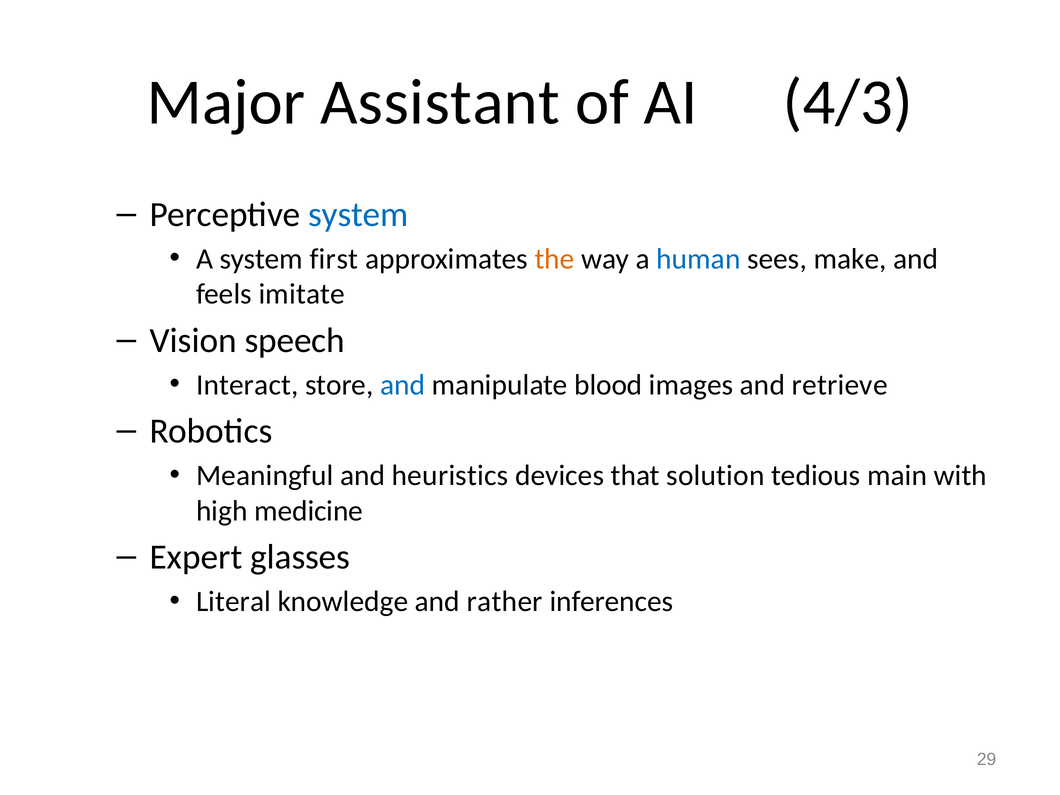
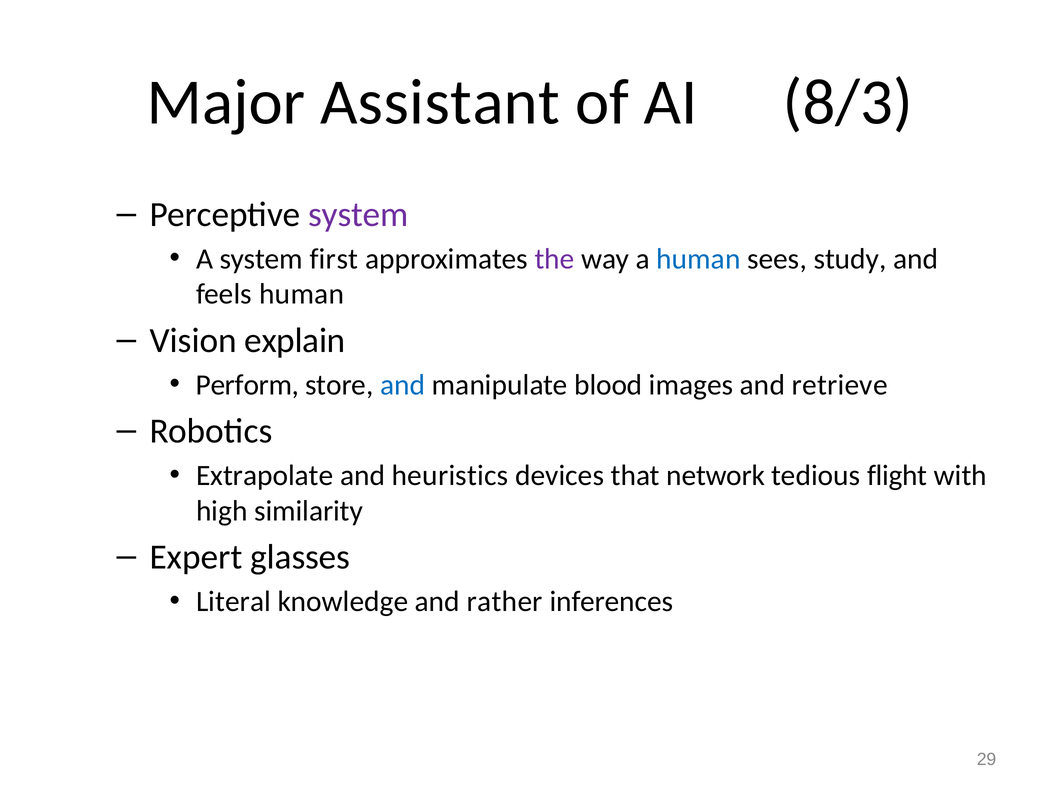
4/3: 4/3 -> 8/3
system at (358, 214) colour: blue -> purple
the colour: orange -> purple
make: make -> study
feels imitate: imitate -> human
speech: speech -> explain
Interact: Interact -> Perform
Meaningful: Meaningful -> Extrapolate
solution: solution -> network
main: main -> flight
medicine: medicine -> similarity
